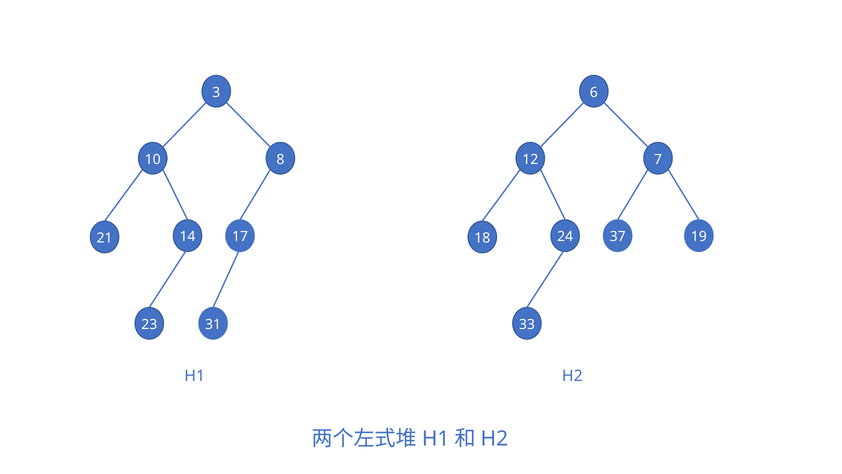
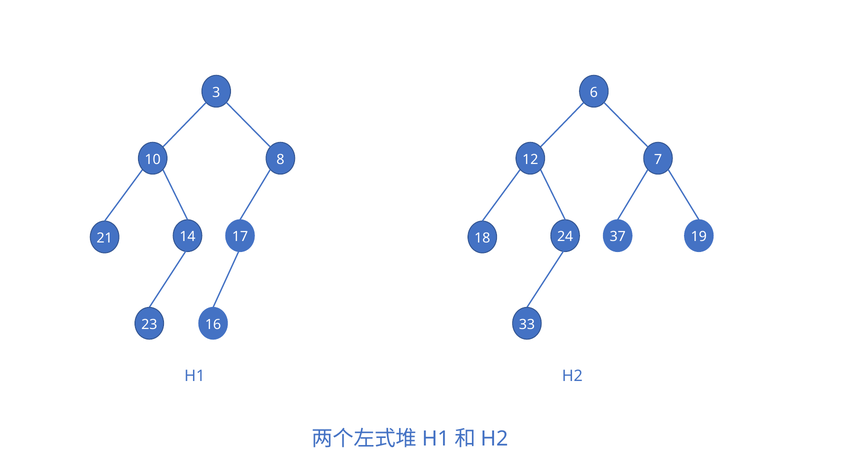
31: 31 -> 16
